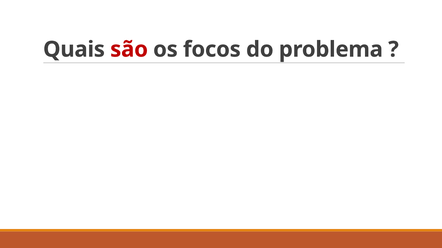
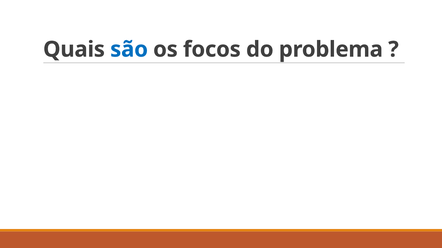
são colour: red -> blue
